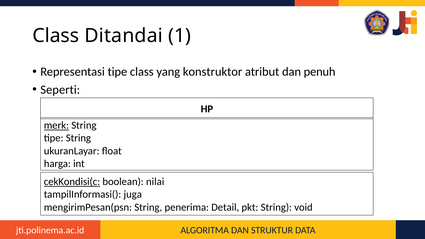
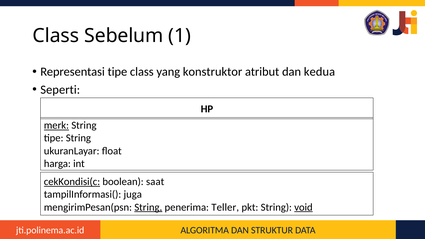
Ditandai: Ditandai -> Sebelum
penuh: penuh -> kedua
nilai: nilai -> saat
String at (148, 207) underline: none -> present
Detail: Detail -> Teller
void underline: none -> present
